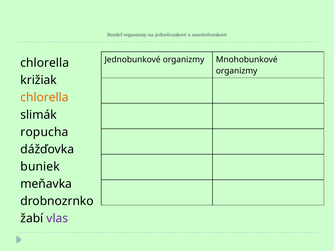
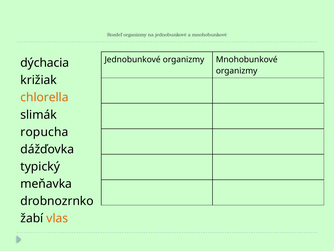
chlorella at (45, 63): chlorella -> dýchacia
buniek: buniek -> typický
vlas colour: purple -> orange
